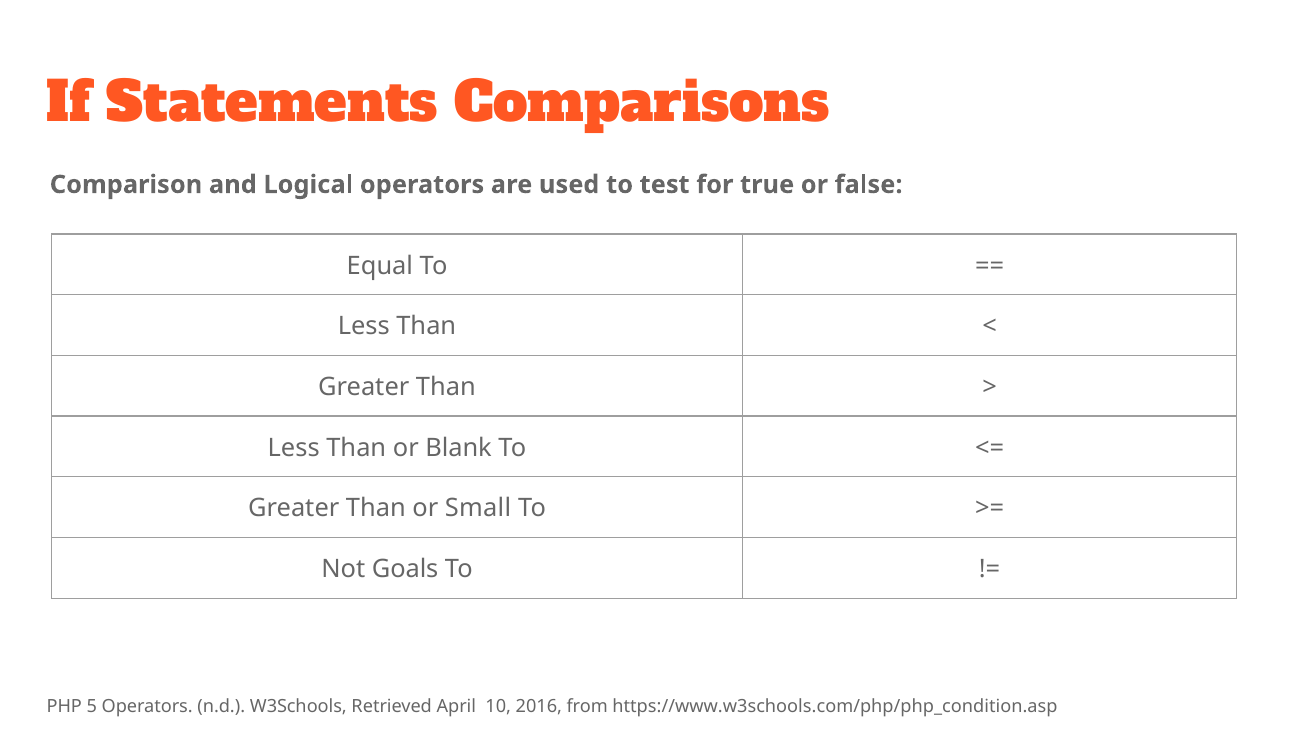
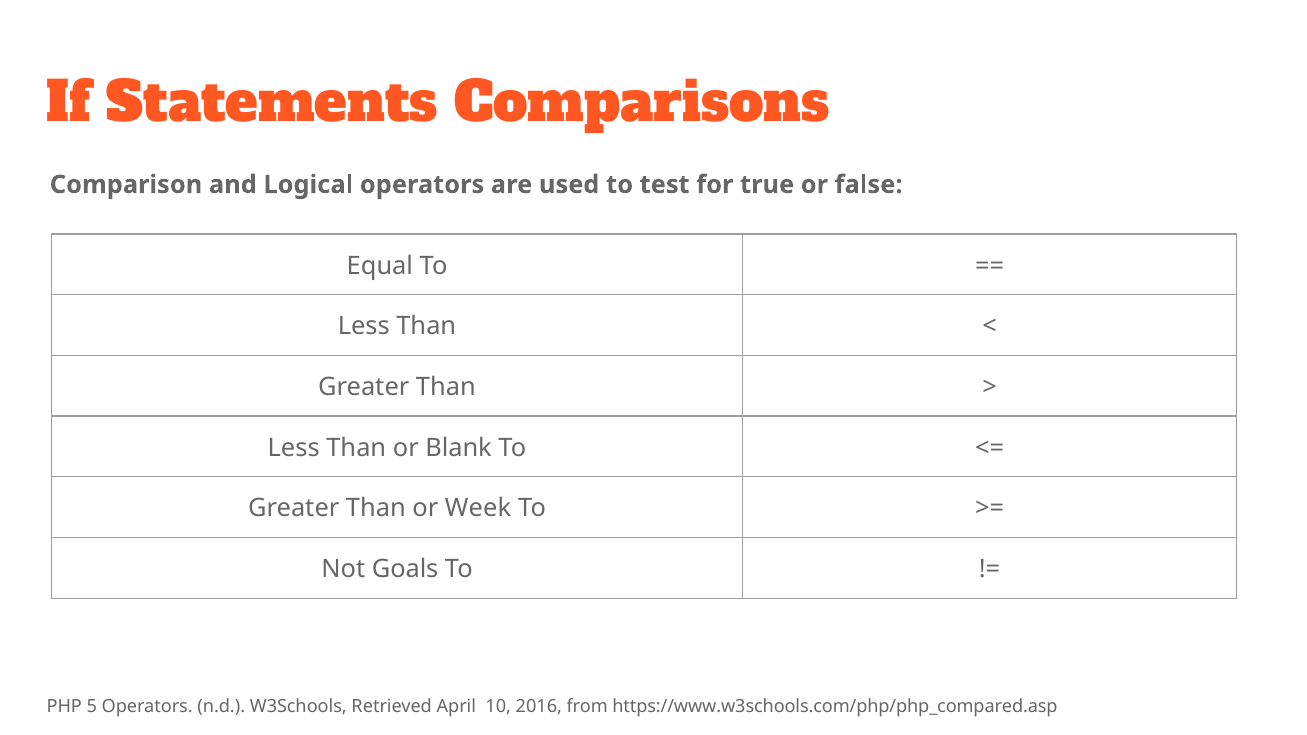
Small: Small -> Week
https://www.w3schools.com/php/php_condition.asp: https://www.w3schools.com/php/php_condition.asp -> https://www.w3schools.com/php/php_compared.asp
